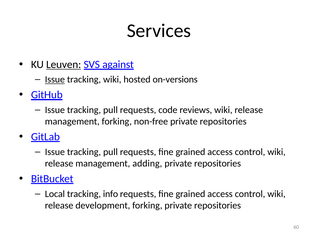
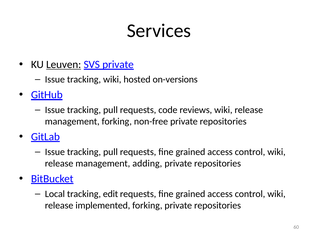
SVS against: against -> private
Issue at (55, 80) underline: present -> none
info: info -> edit
development: development -> implemented
